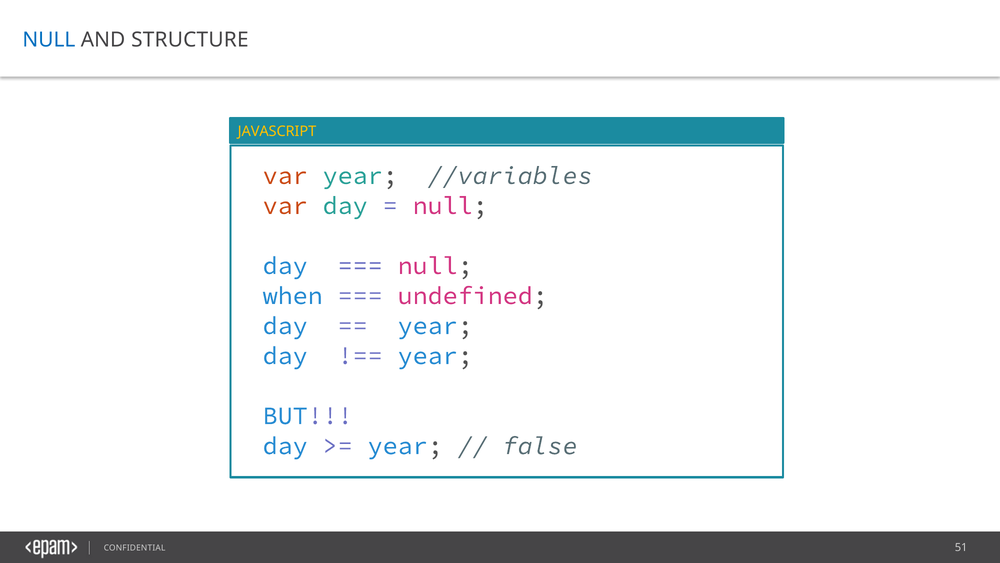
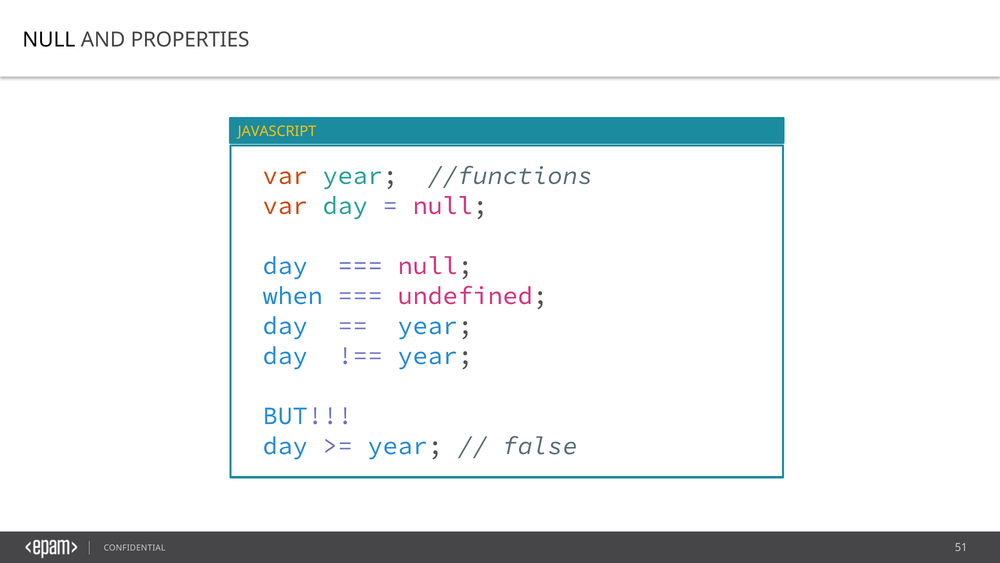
NULL at (49, 40) colour: blue -> black
STRUCTURE: STRUCTURE -> PROPERTIES
//variables: //variables -> //functions
